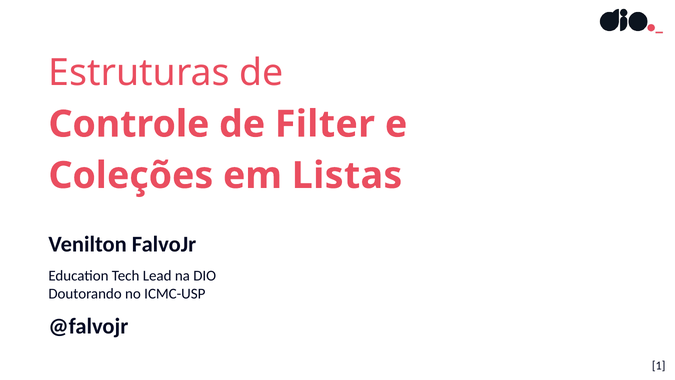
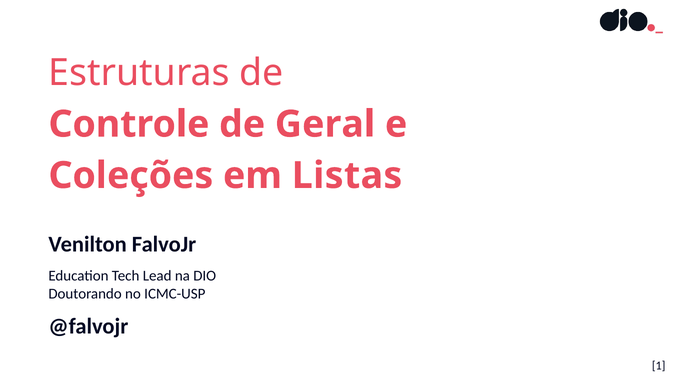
Filter: Filter -> Geral
